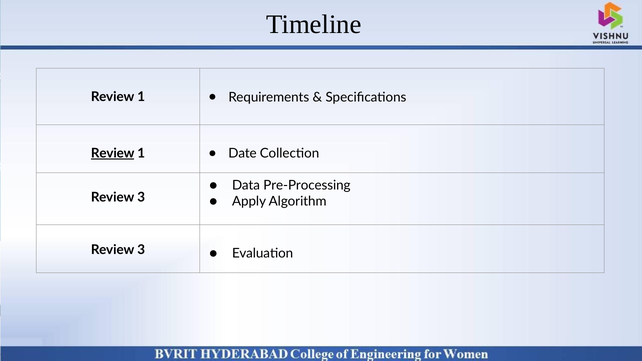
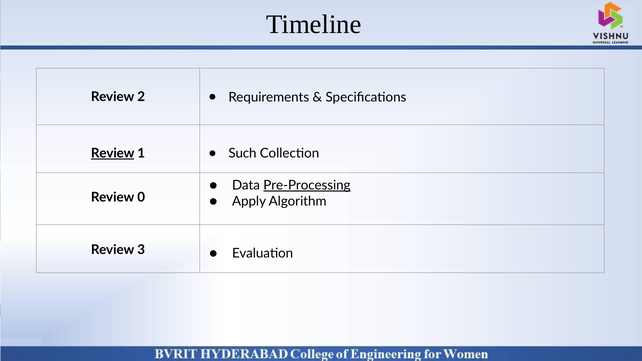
1 at (141, 97): 1 -> 2
Date: Date -> Such
Pre-Processing underline: none -> present
3 at (141, 198): 3 -> 0
